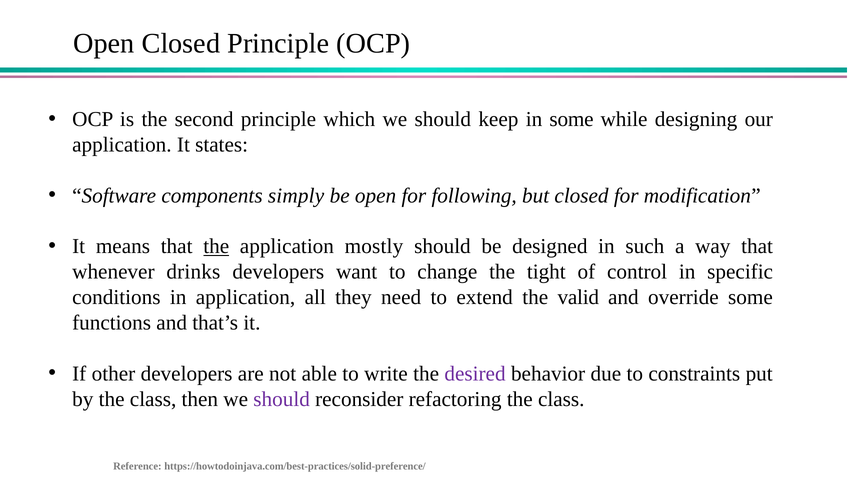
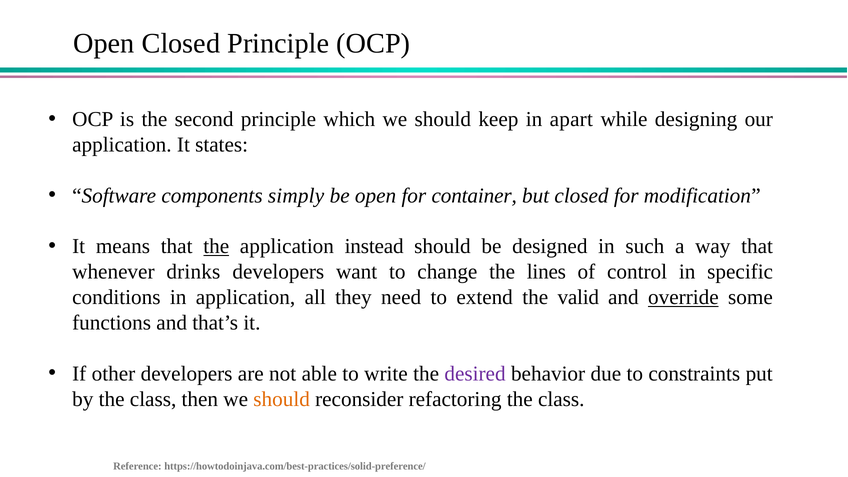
in some: some -> apart
following: following -> container
mostly: mostly -> instead
tight: tight -> lines
override underline: none -> present
should at (282, 399) colour: purple -> orange
